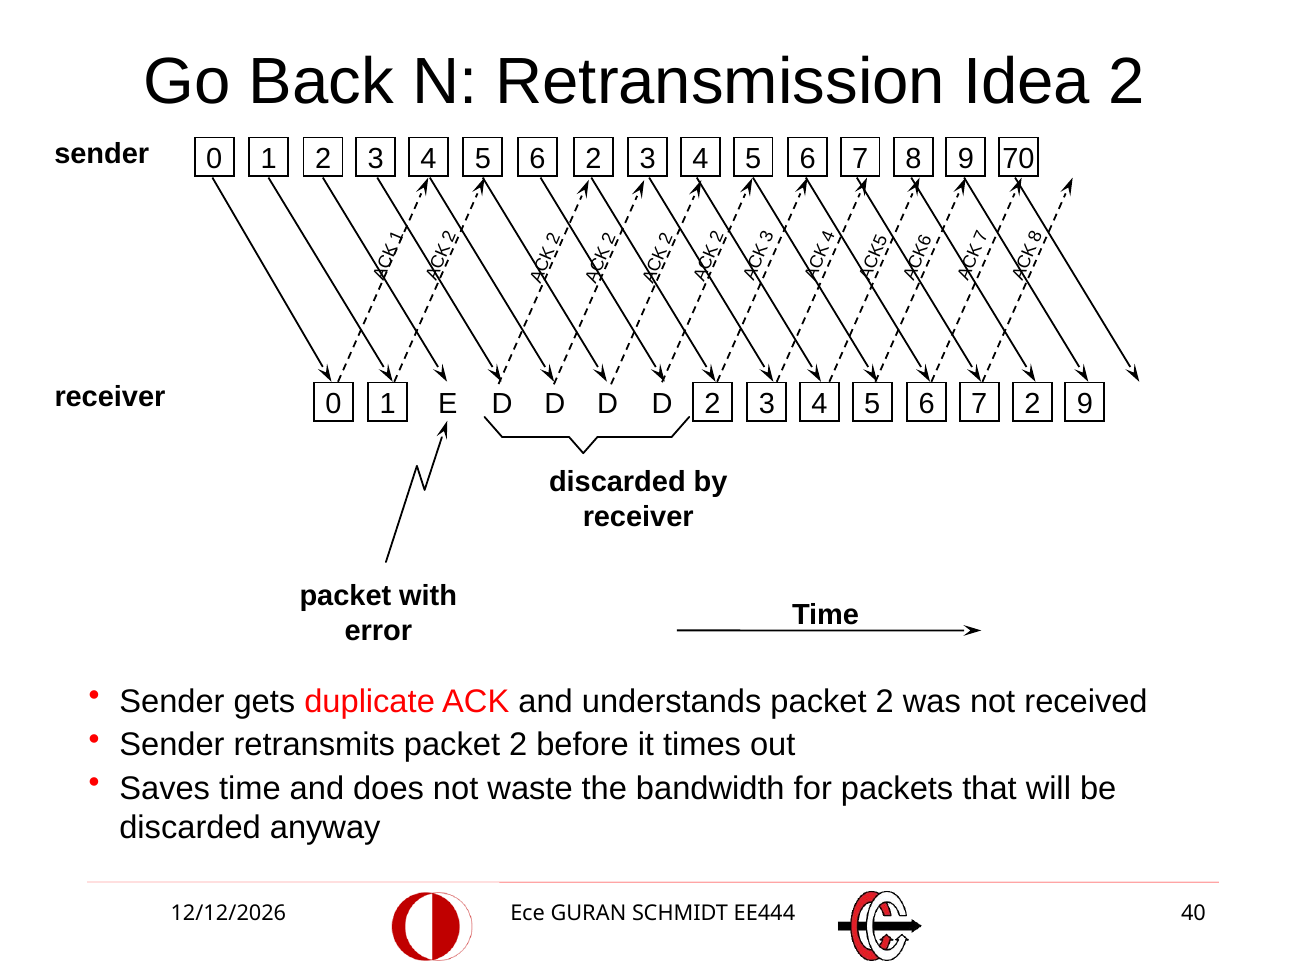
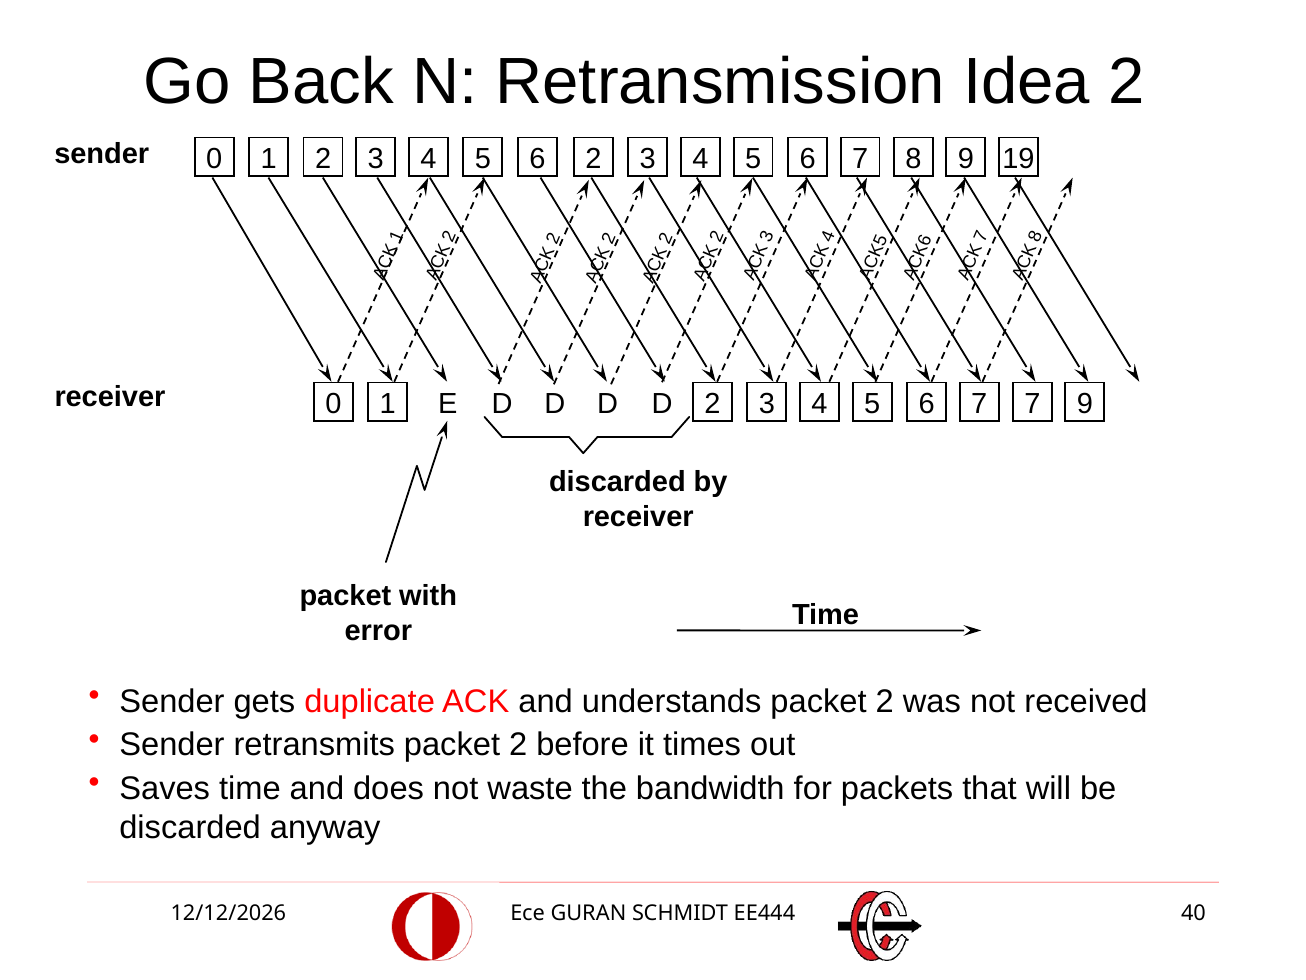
70: 70 -> 19
7 2: 2 -> 7
